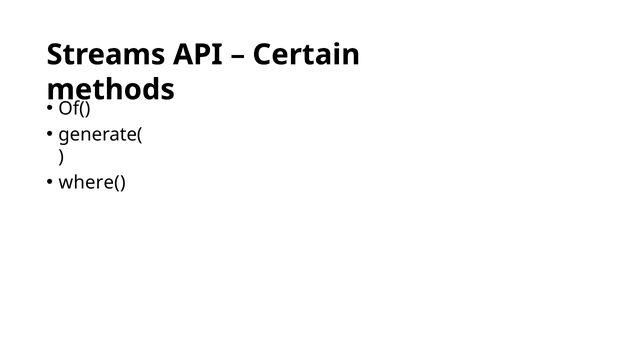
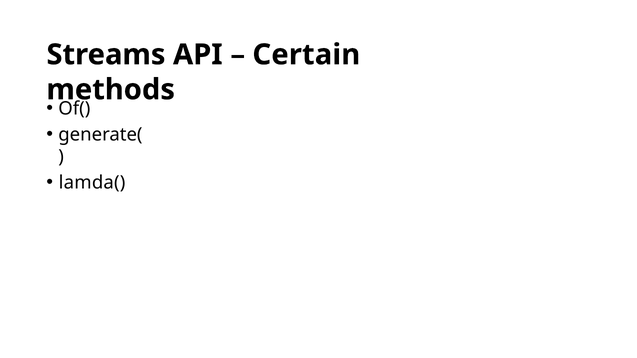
where(: where( -> lamda(
